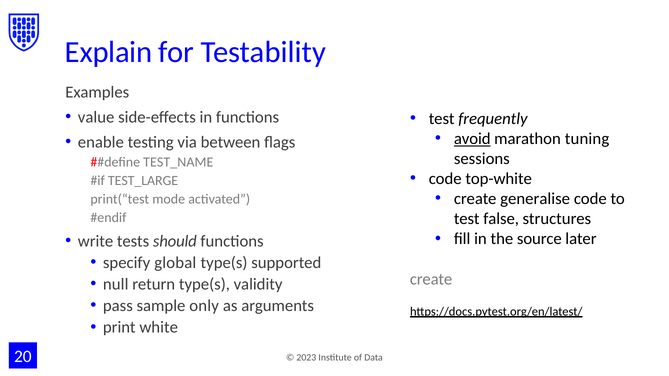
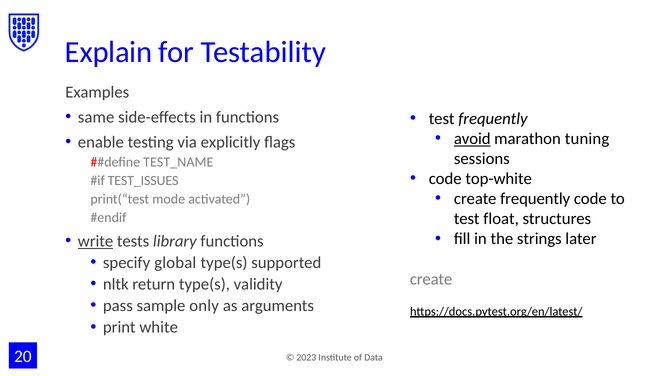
value: value -> same
between: between -> explicitly
TEST_LARGE: TEST_LARGE -> TEST_ISSUES
create generalise: generalise -> frequently
false: false -> float
source: source -> strings
write underline: none -> present
should: should -> library
null: null -> nltk
